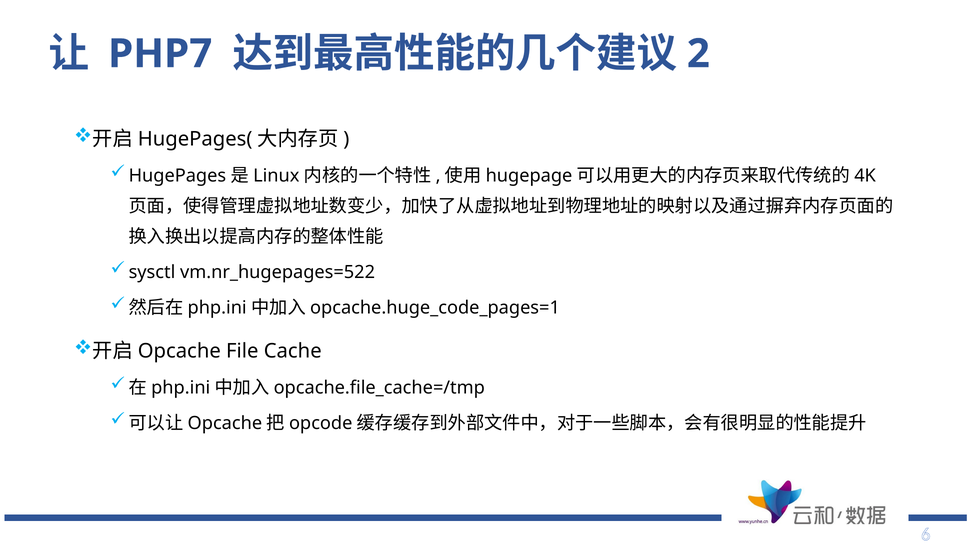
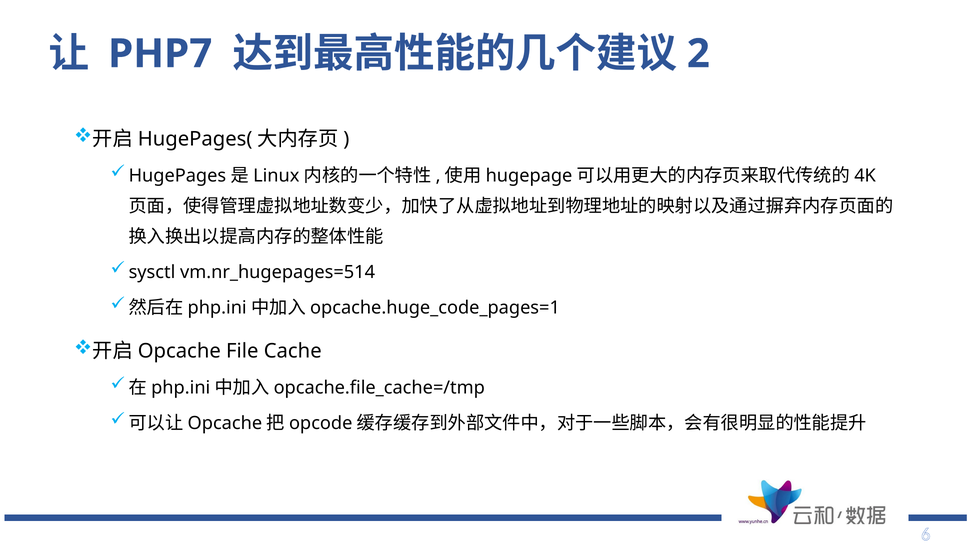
vm.nr_hugepages=522: vm.nr_hugepages=522 -> vm.nr_hugepages=514
